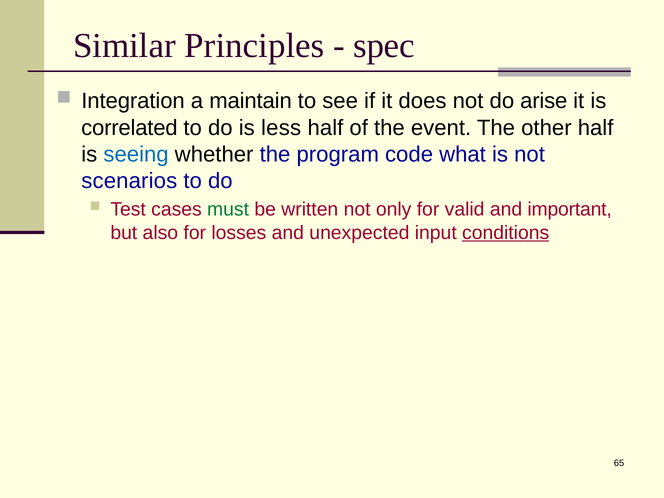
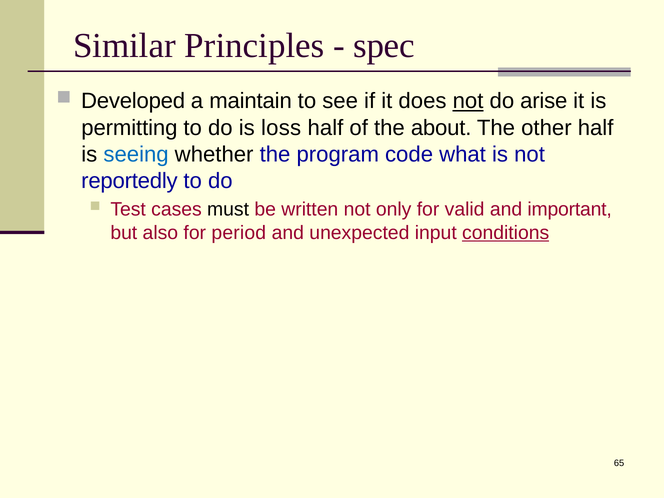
Integration: Integration -> Developed
not at (468, 101) underline: none -> present
correlated: correlated -> permitting
less: less -> loss
event: event -> about
scenarios: scenarios -> reportedly
must colour: green -> black
losses: losses -> period
